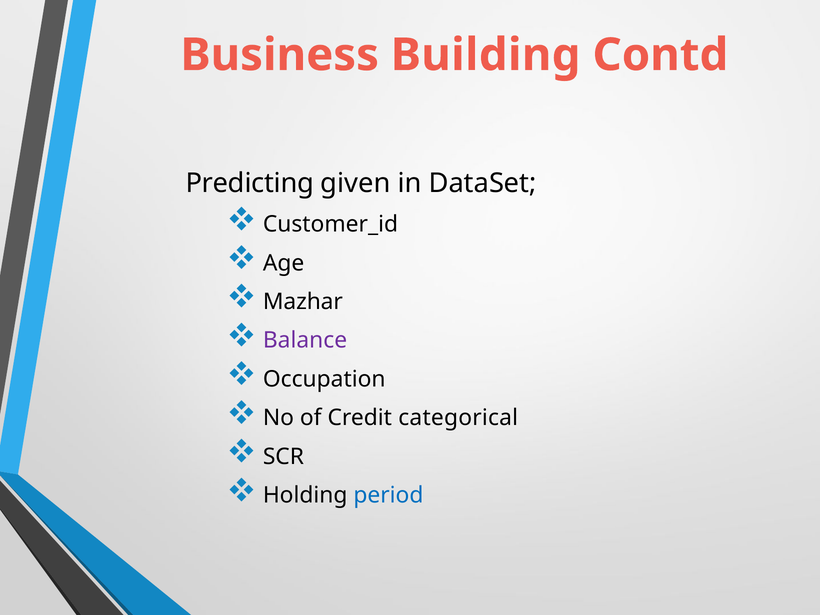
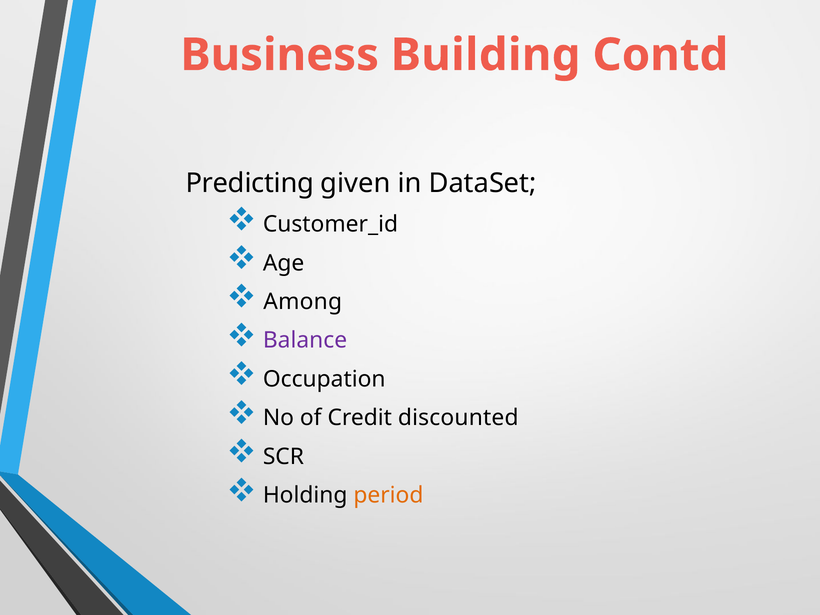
Mazhar: Mazhar -> Among
categorical: categorical -> discounted
period colour: blue -> orange
